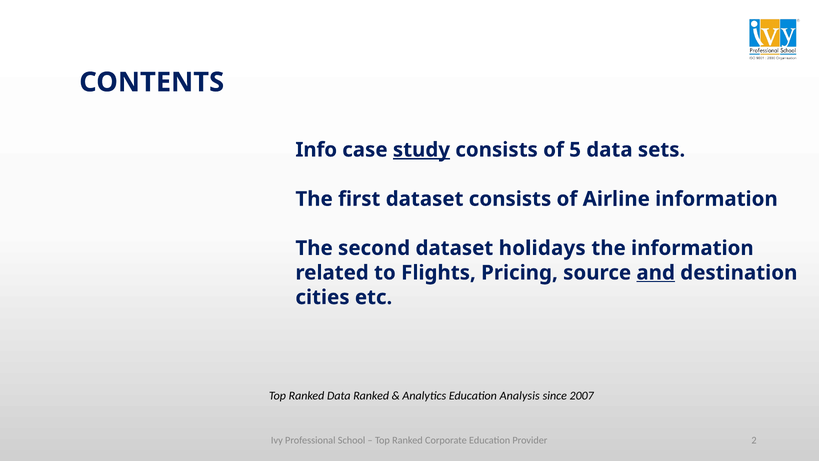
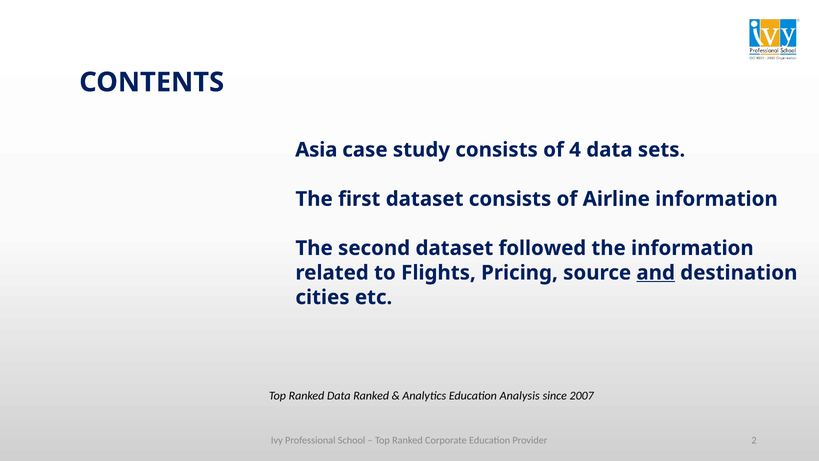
Info: Info -> Asia
study underline: present -> none
5: 5 -> 4
holidays: holidays -> followed
